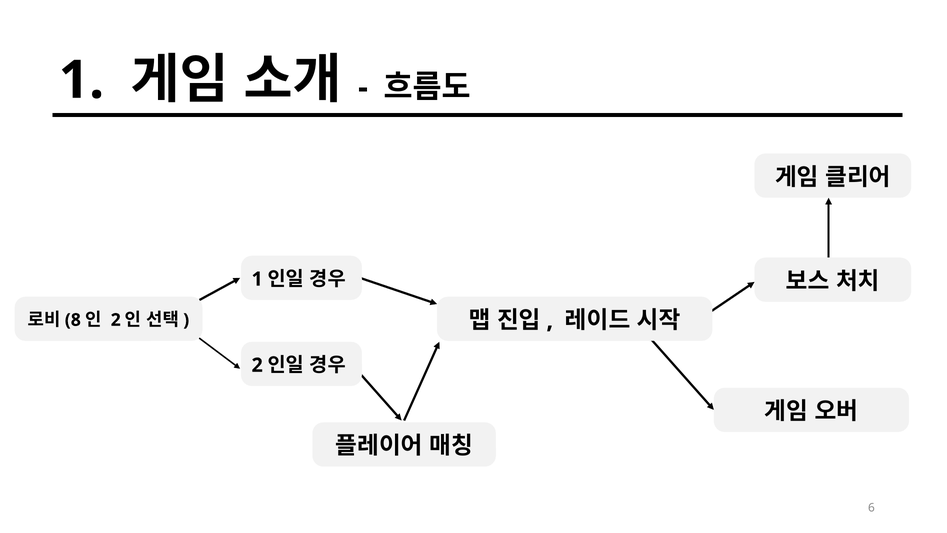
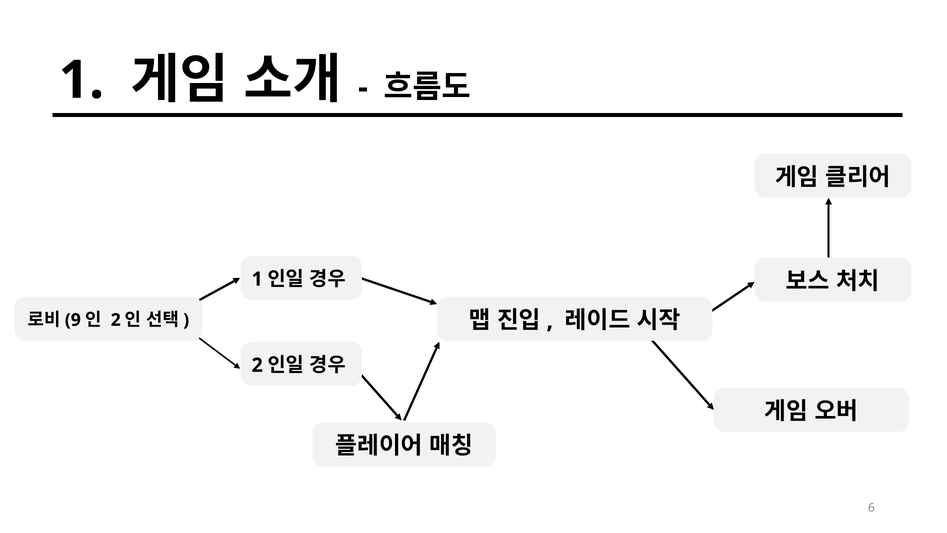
8: 8 -> 9
